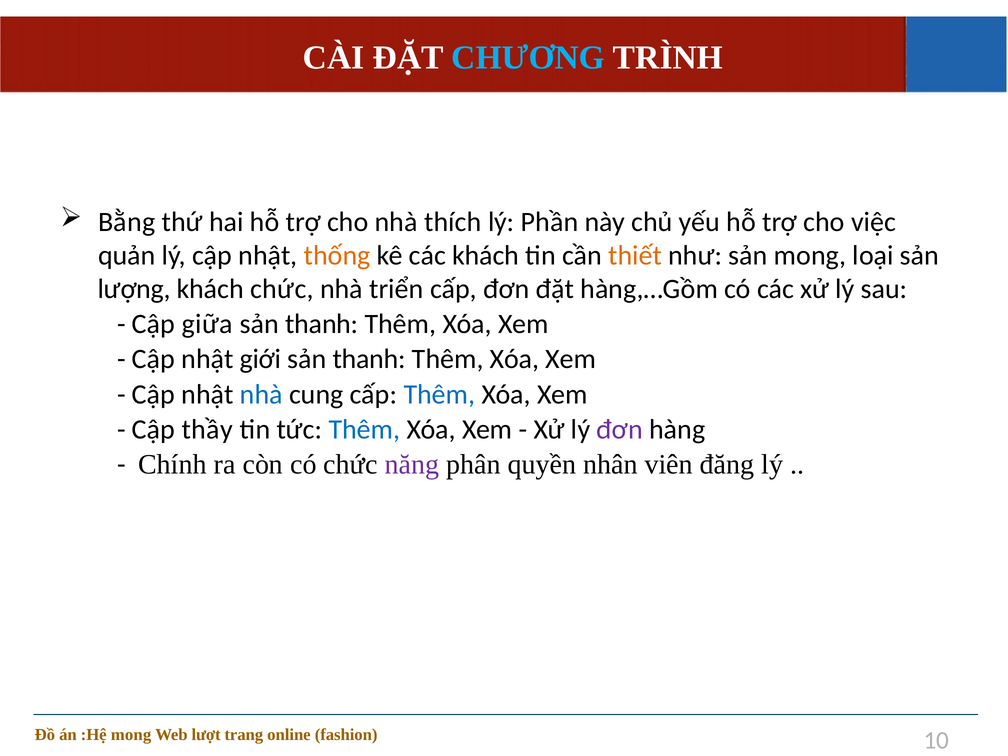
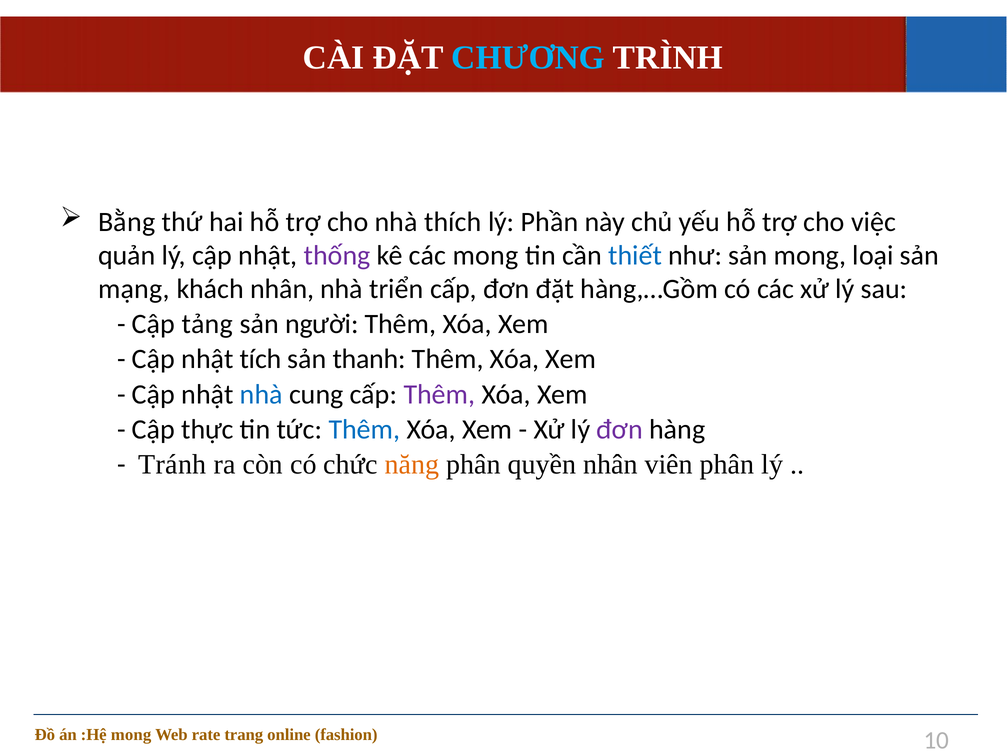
thống colour: orange -> purple
các khách: khách -> mong
thiết colour: orange -> blue
lượng: lượng -> mạng
khách chức: chức -> nhân
giữa: giữa -> tảng
thanh at (322, 324): thanh -> người
giới: giới -> tích
Thêm at (439, 394) colour: blue -> purple
thầy: thầy -> thực
Chính: Chính -> Tránh
năng colour: purple -> orange
viên đăng: đăng -> phân
lượt: lượt -> rate
